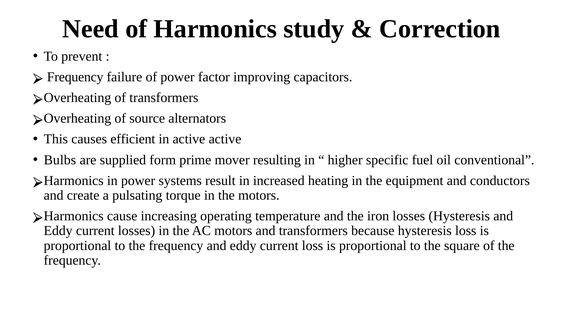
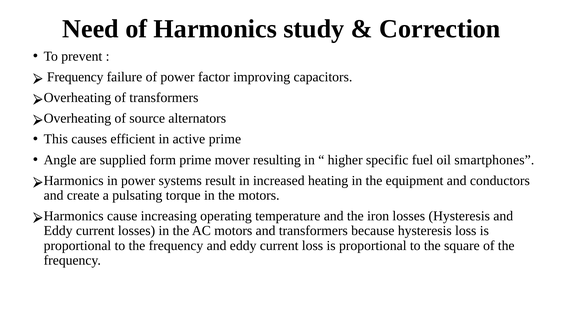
active active: active -> prime
Bulbs: Bulbs -> Angle
conventional: conventional -> smartphones
